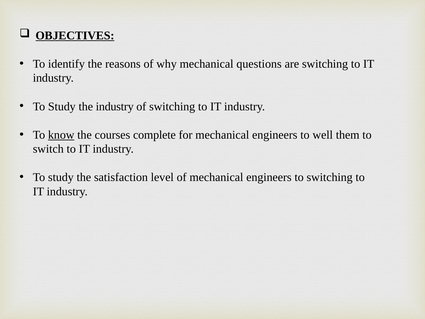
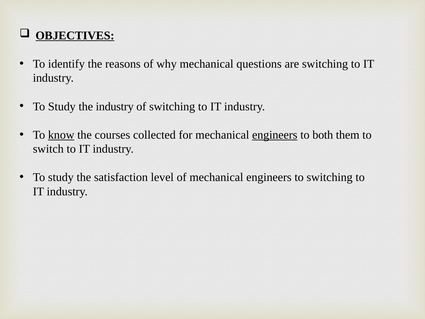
complete: complete -> collected
engineers at (275, 135) underline: none -> present
well: well -> both
